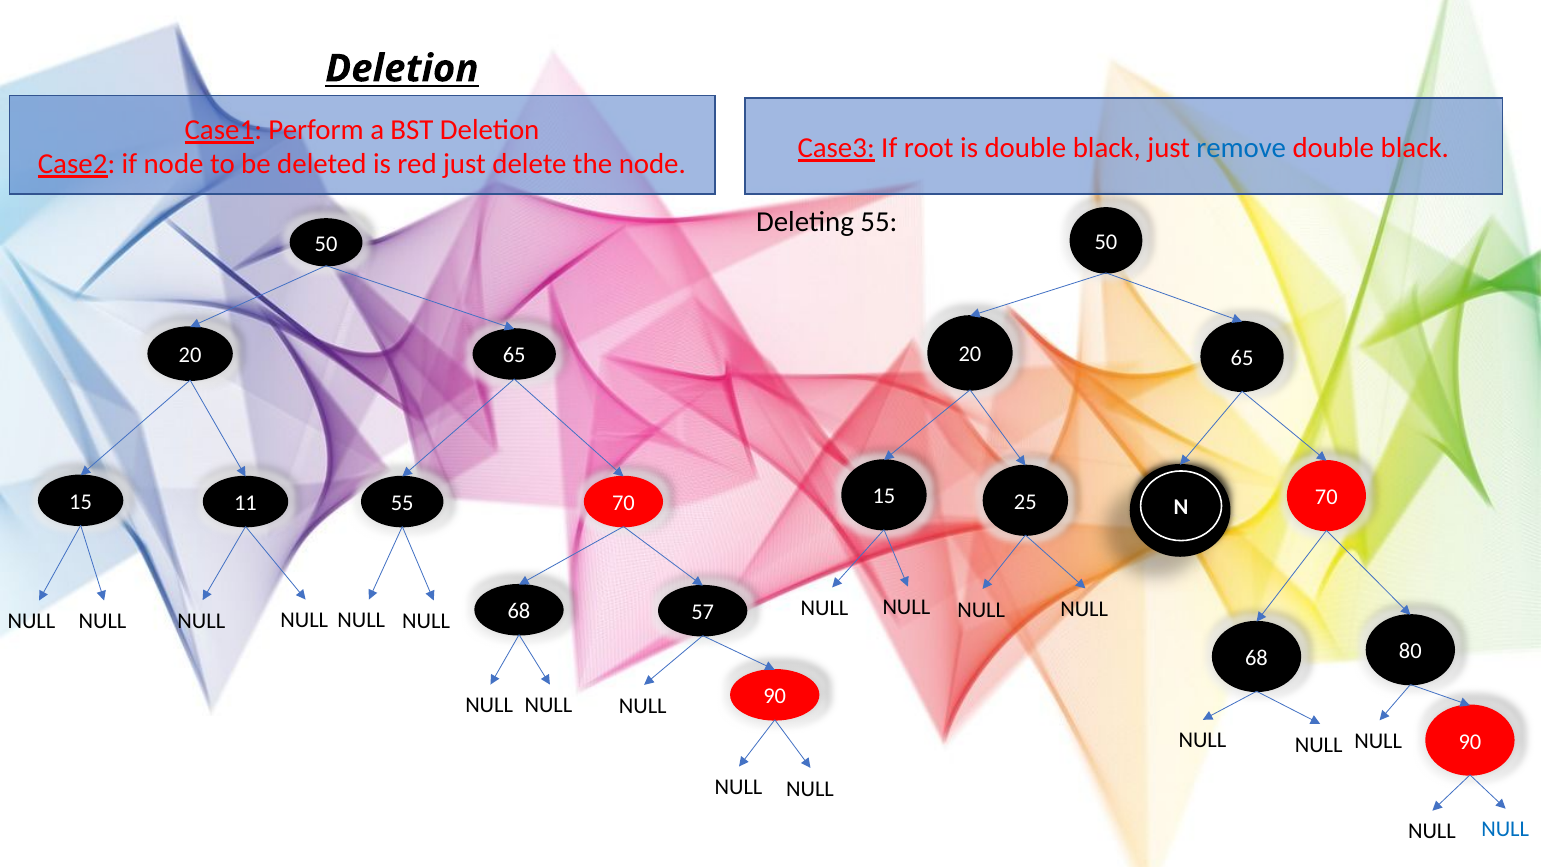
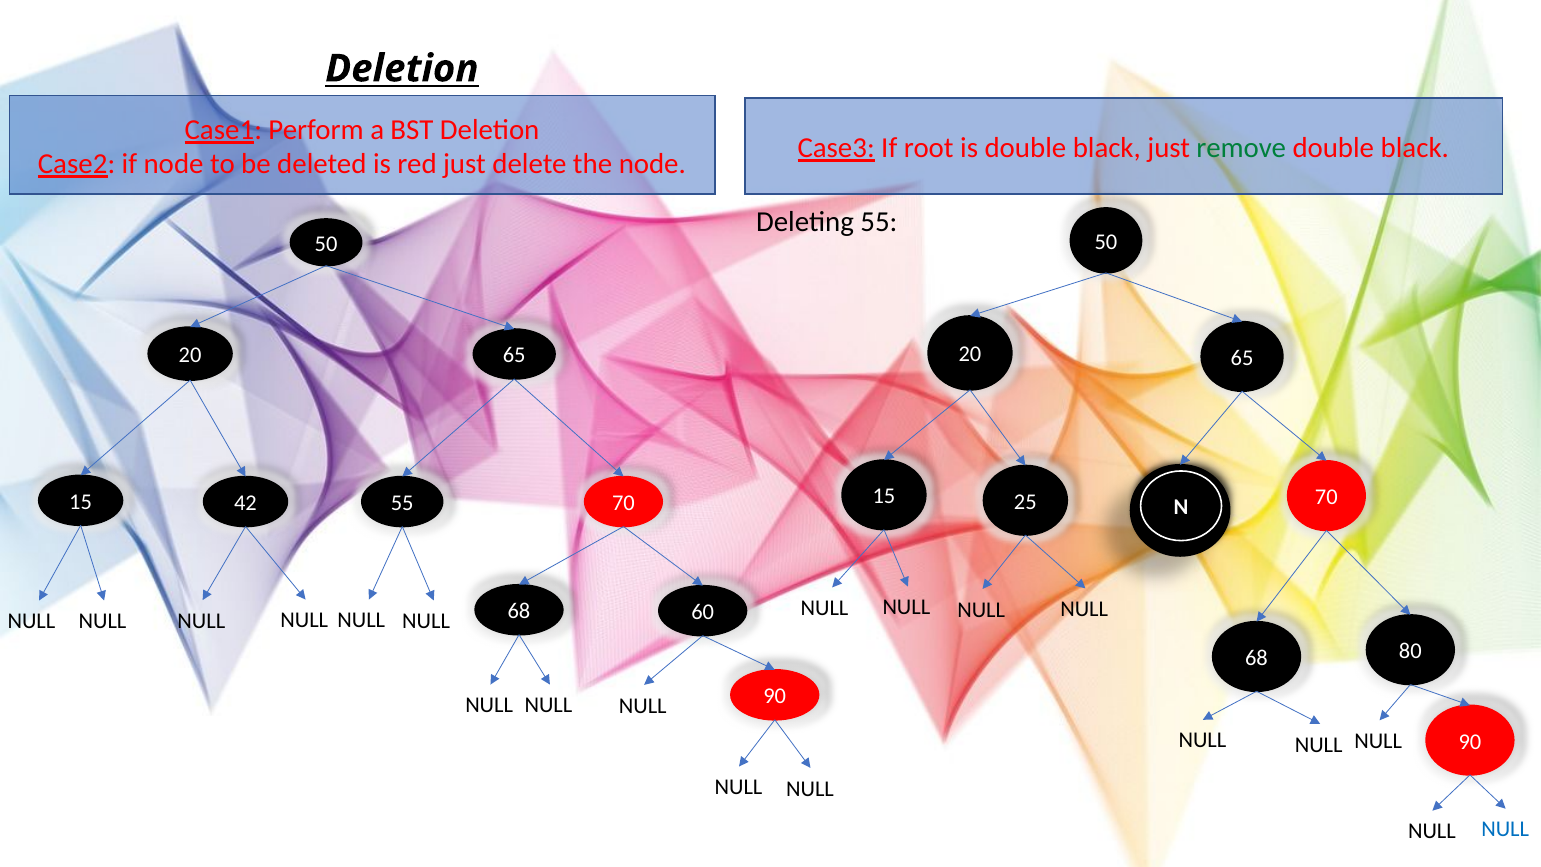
remove colour: blue -> green
11: 11 -> 42
57: 57 -> 60
